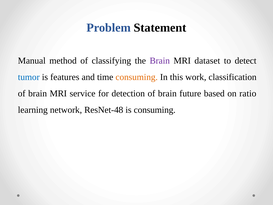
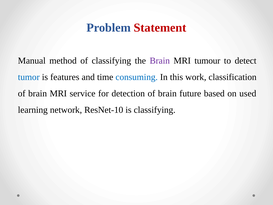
Statement colour: black -> red
dataset: dataset -> tumour
consuming at (137, 77) colour: orange -> blue
ratio: ratio -> used
ResNet-48: ResNet-48 -> ResNet-10
is consuming: consuming -> classifying
